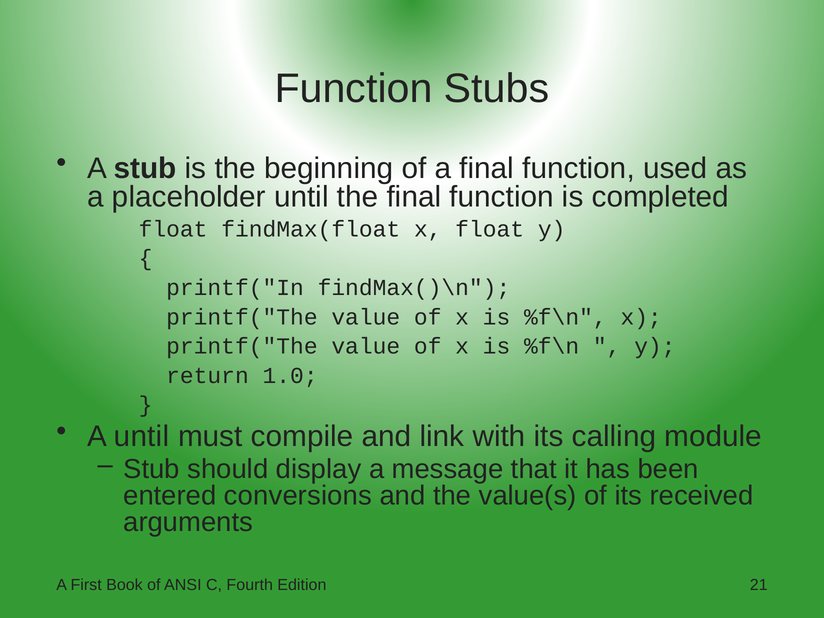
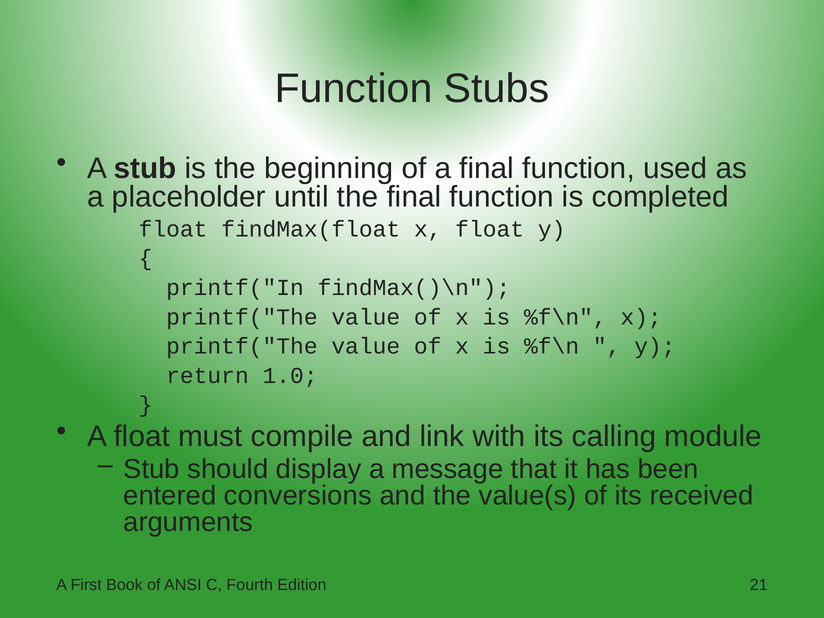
A until: until -> float
